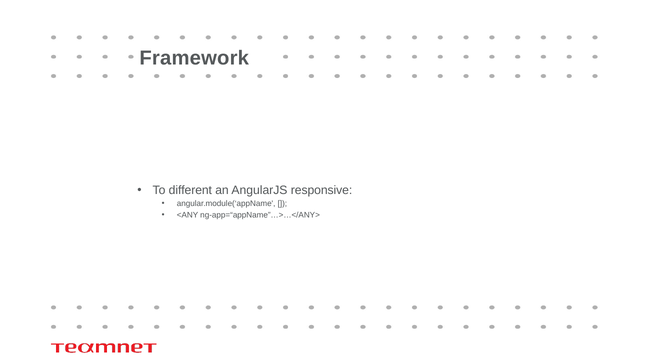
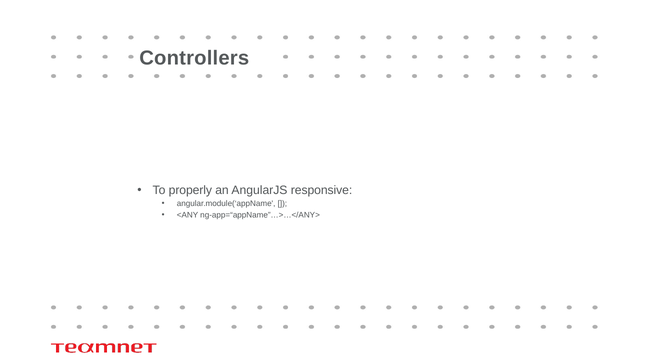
Framework: Framework -> Controllers
different: different -> properly
